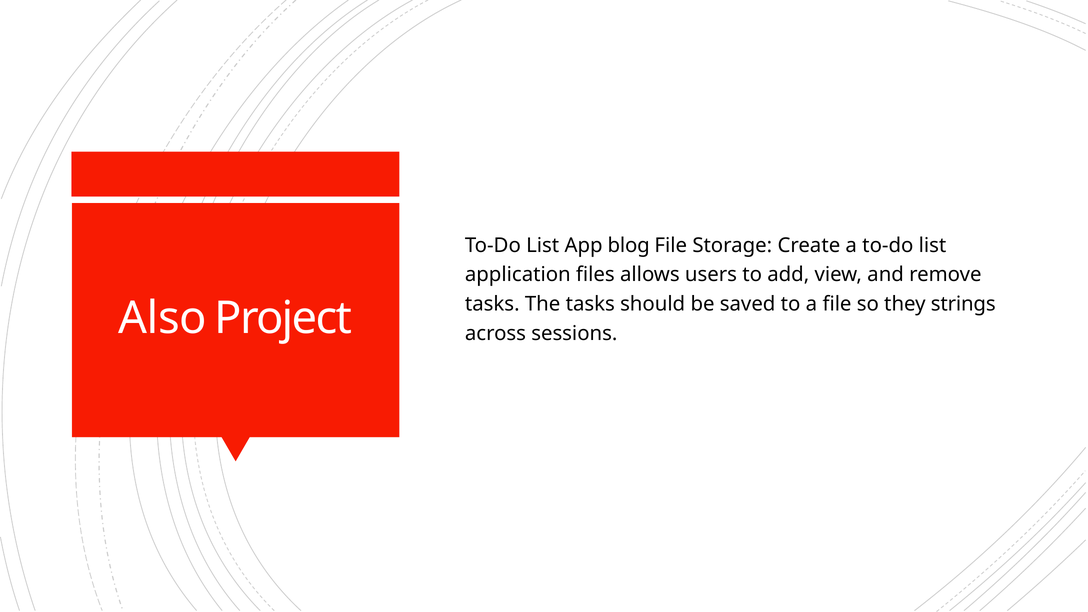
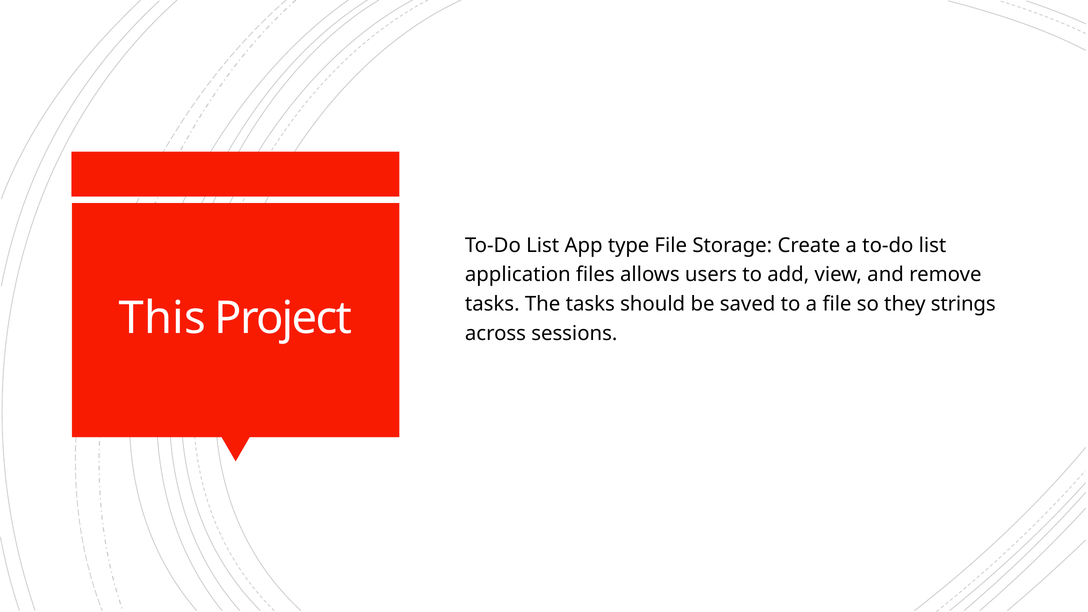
blog: blog -> type
Also: Also -> This
